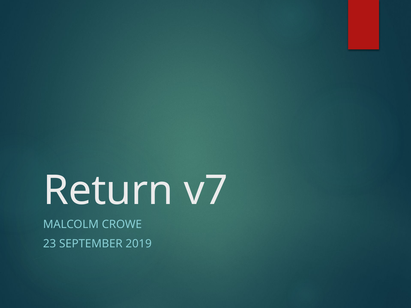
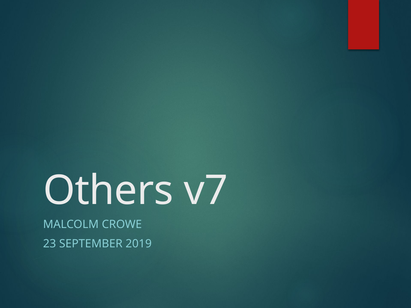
Return: Return -> Others
